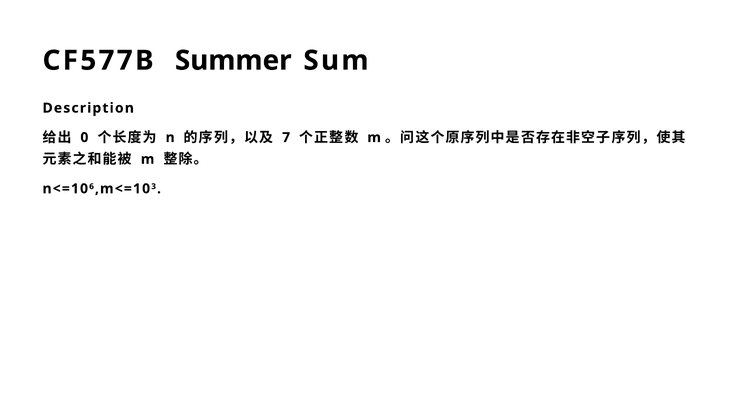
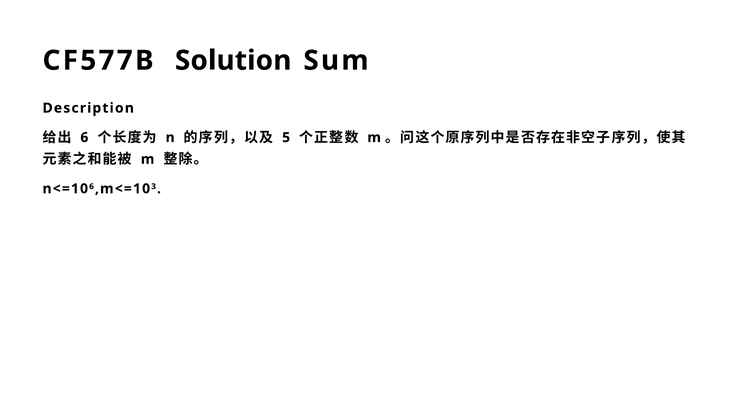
Summer: Summer -> Solution
0: 0 -> 6
7: 7 -> 5
